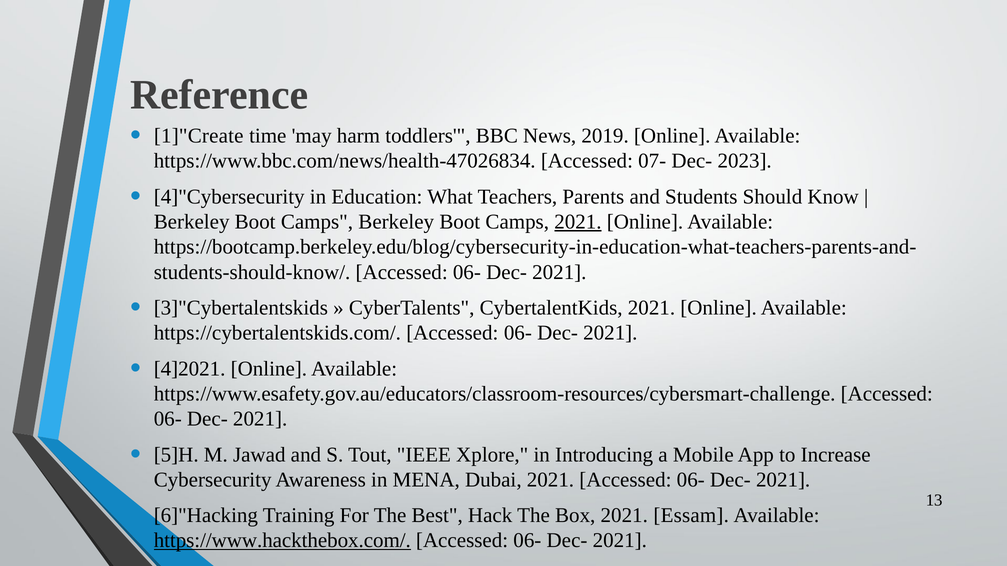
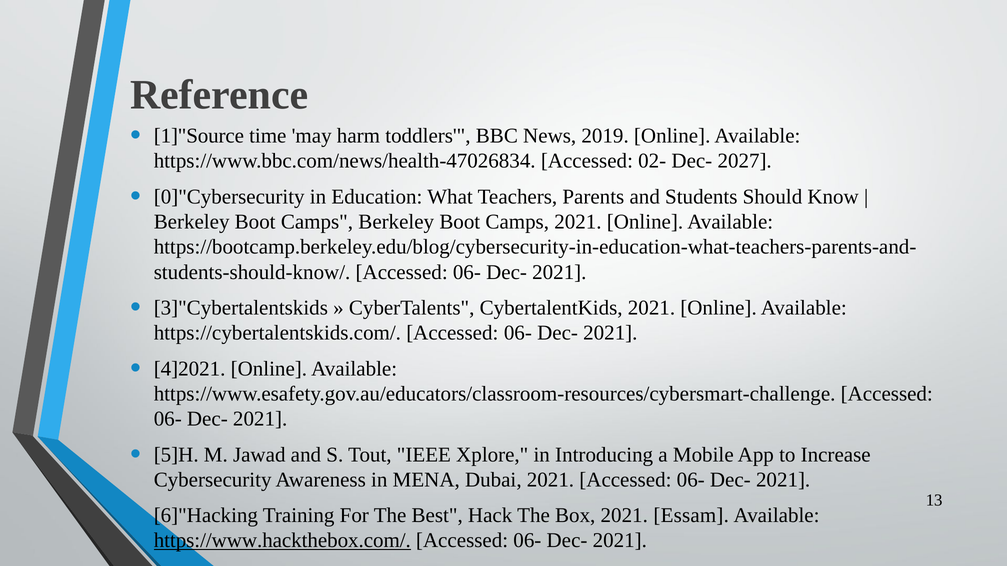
1]"Create: 1]"Create -> 1]"Source
07-: 07- -> 02-
2023: 2023 -> 2027
4]"Cybersecurity: 4]"Cybersecurity -> 0]"Cybersecurity
2021 at (578, 222) underline: present -> none
